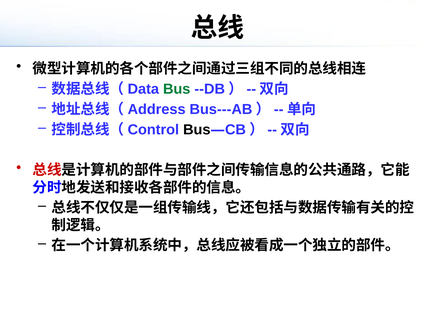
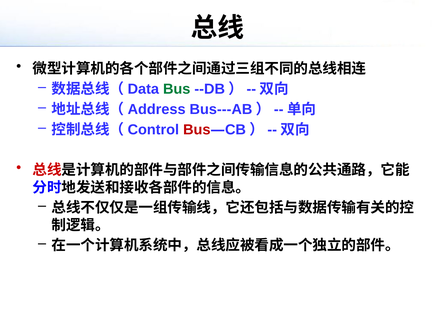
Bus at (197, 130) colour: black -> red
